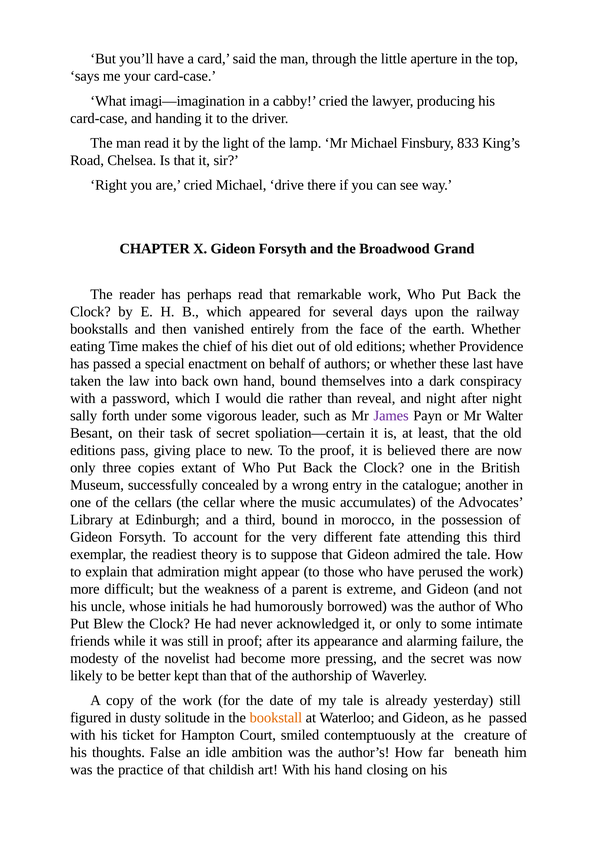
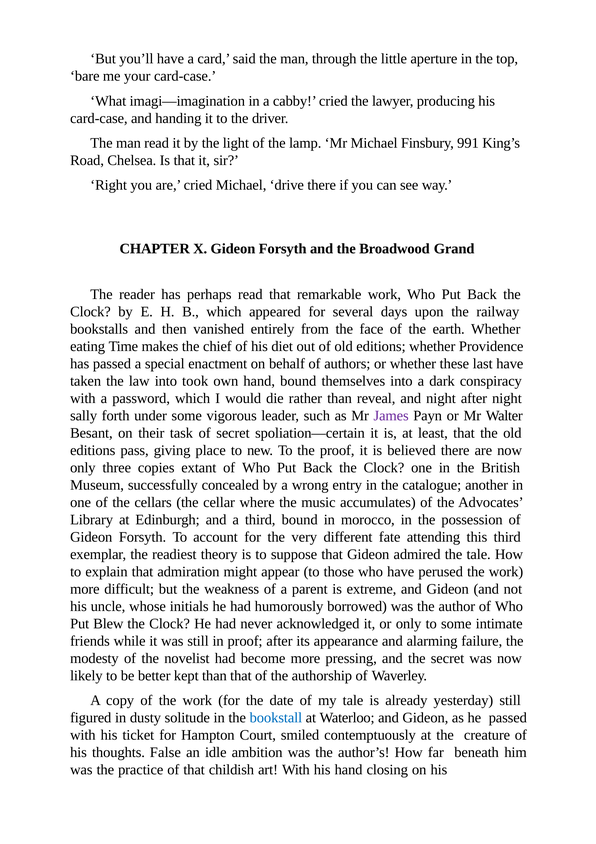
says: says -> bare
833: 833 -> 991
into back: back -> took
bookstall colour: orange -> blue
